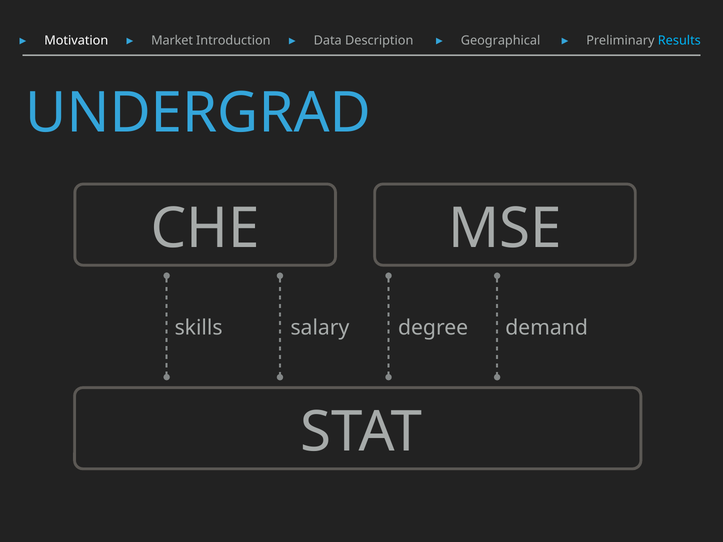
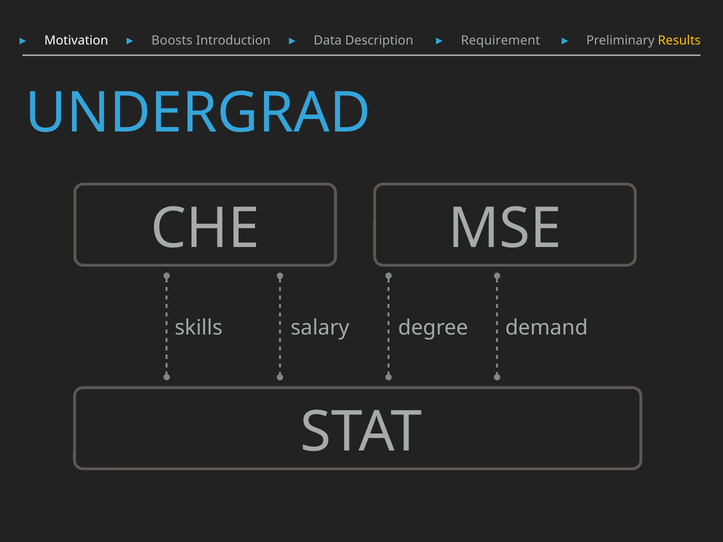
Market: Market -> Boosts
Geographical: Geographical -> Requirement
Results colour: light blue -> yellow
